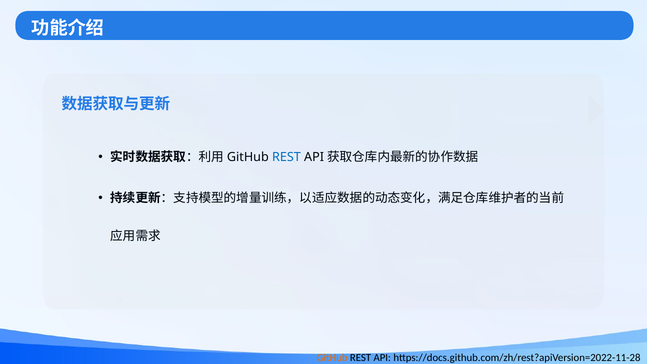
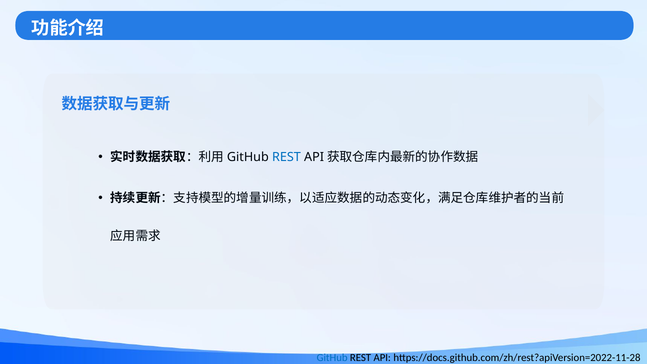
GitHub colour: orange -> blue
